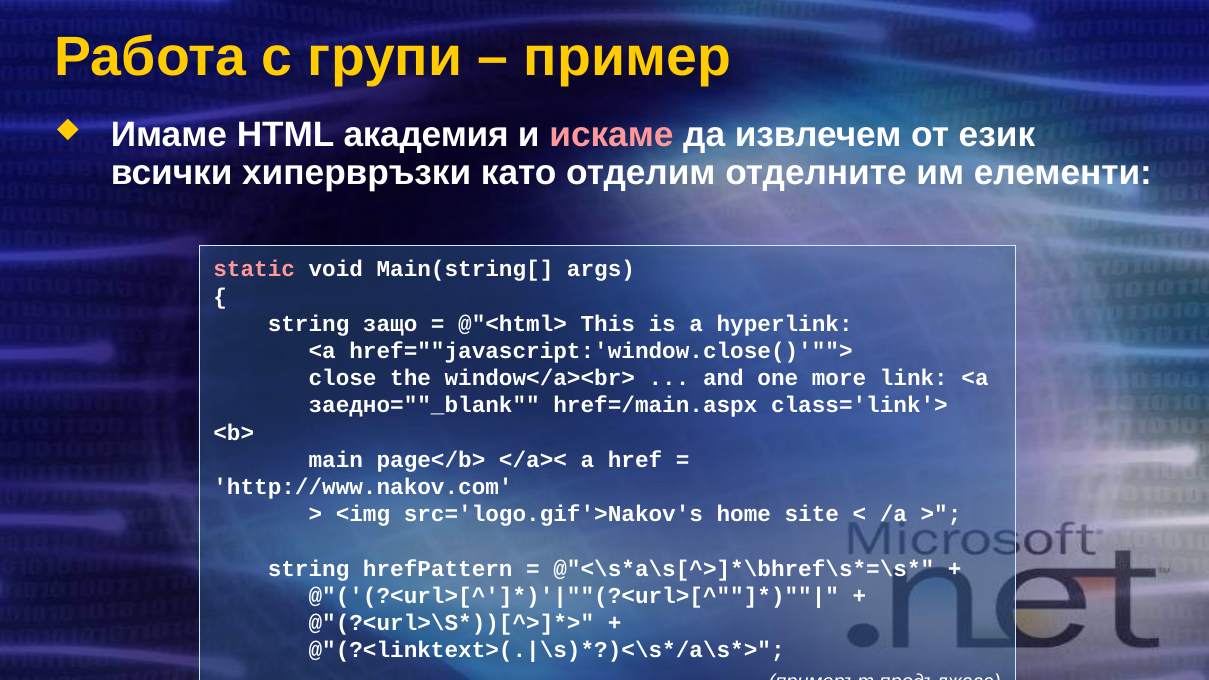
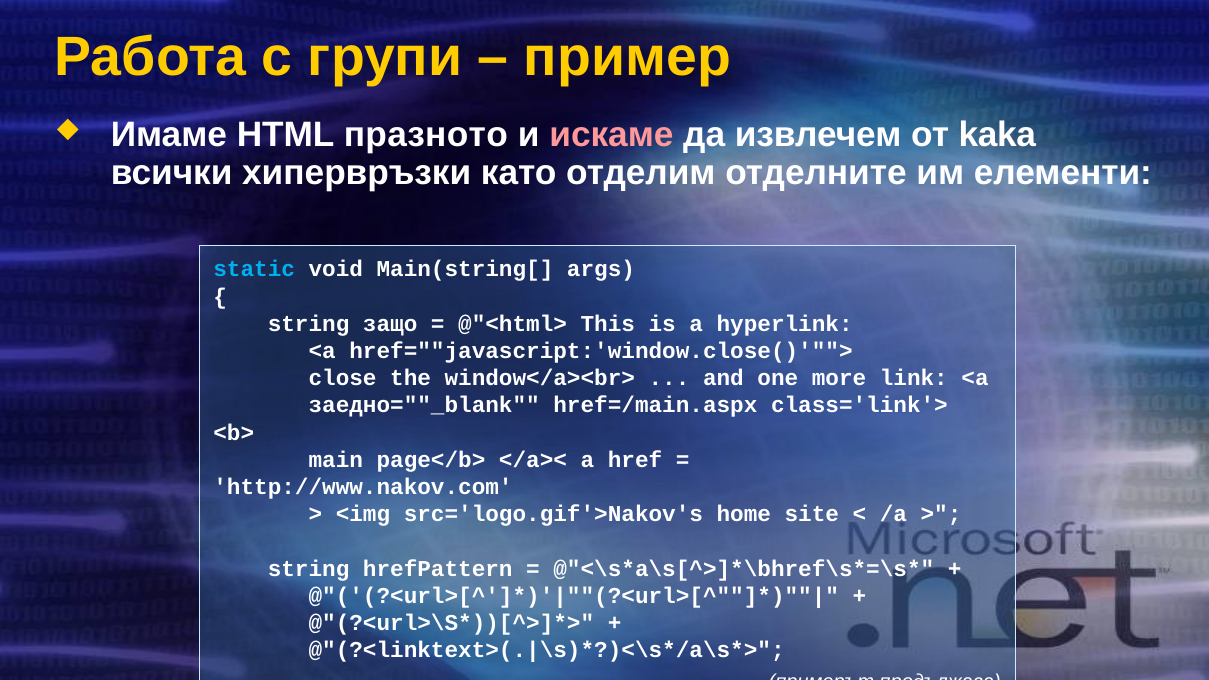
академия: академия -> празното
език: език -> kaka
static colour: pink -> light blue
